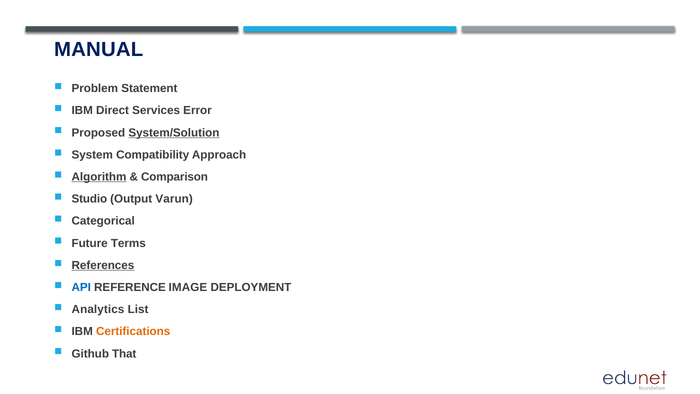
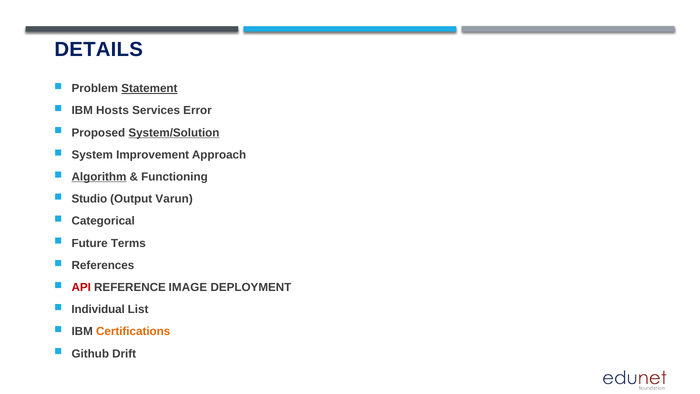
MANUAL: MANUAL -> DETAILS
Statement underline: none -> present
Direct: Direct -> Hosts
Compatibility: Compatibility -> Improvement
Comparison: Comparison -> Functioning
References underline: present -> none
API colour: blue -> red
Analytics: Analytics -> Individual
That: That -> Drift
